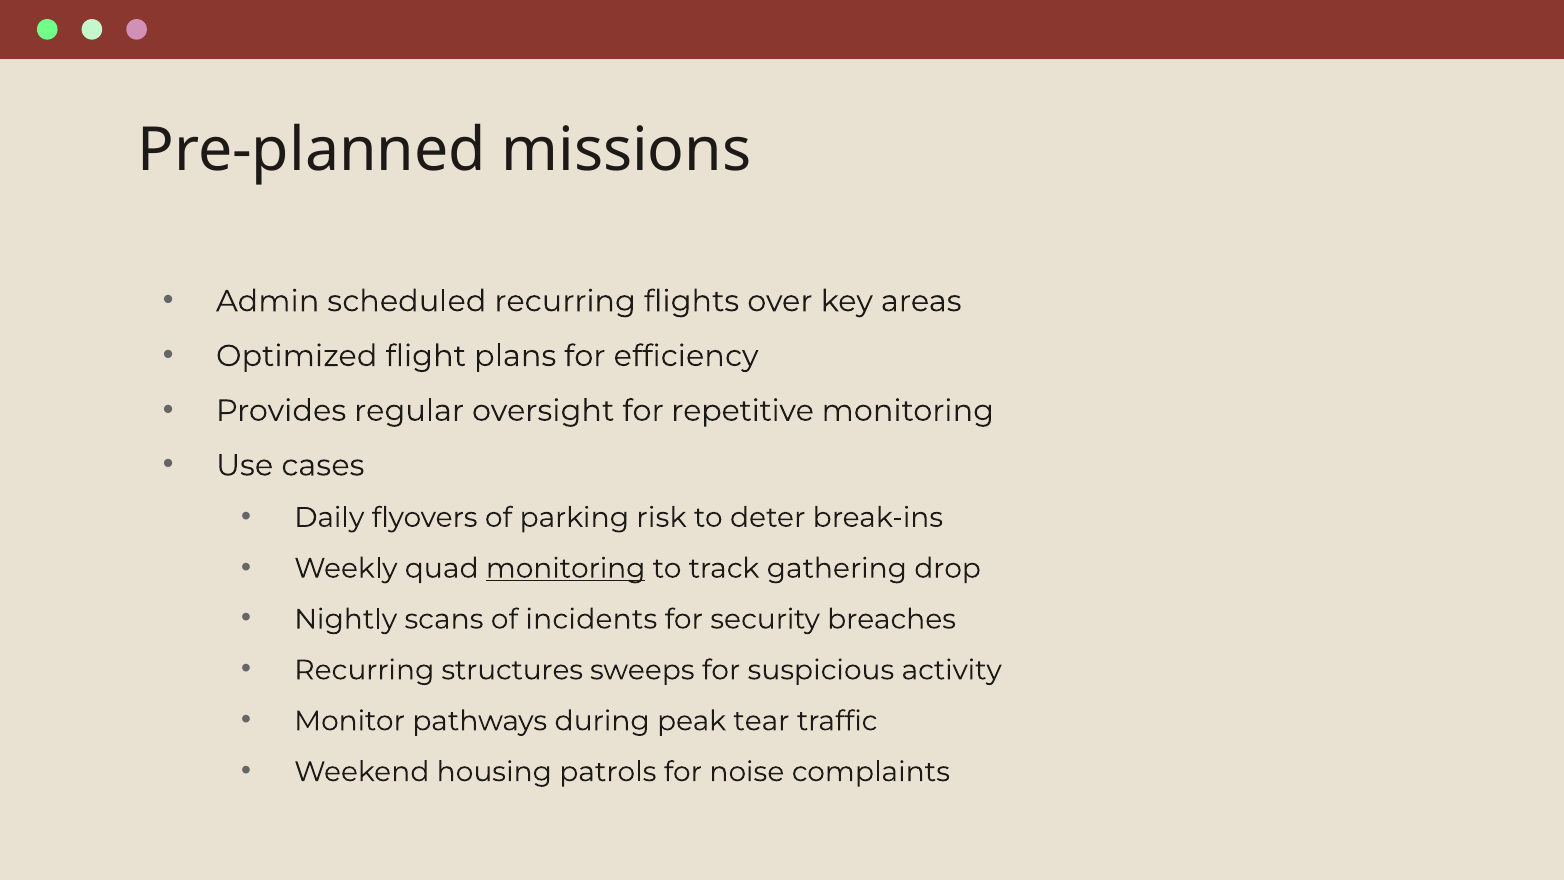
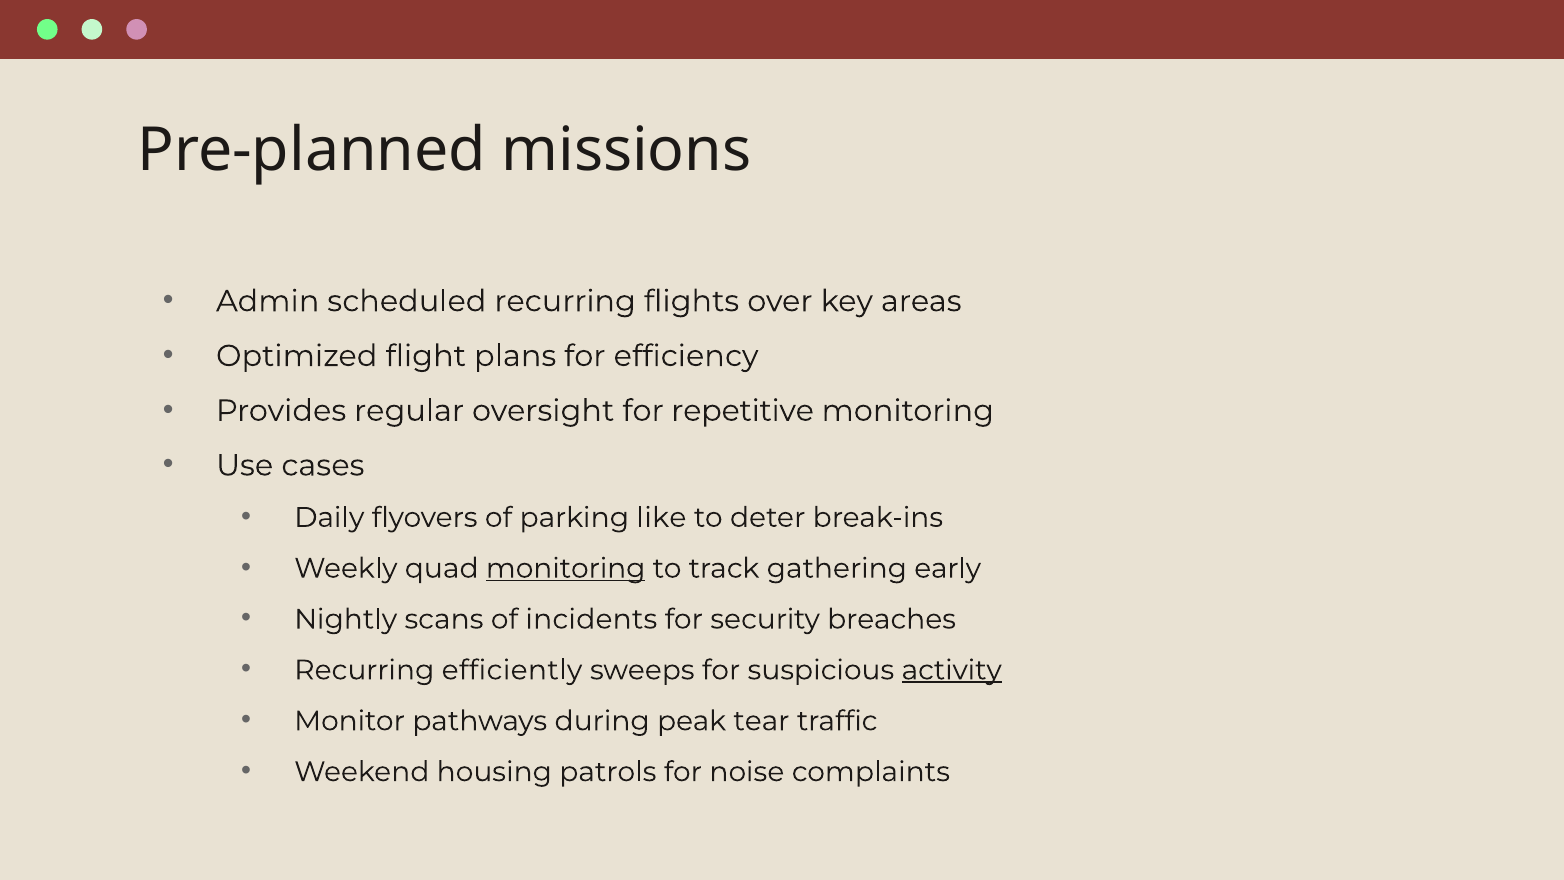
risk: risk -> like
drop: drop -> early
structures: structures -> efficiently
activity underline: none -> present
